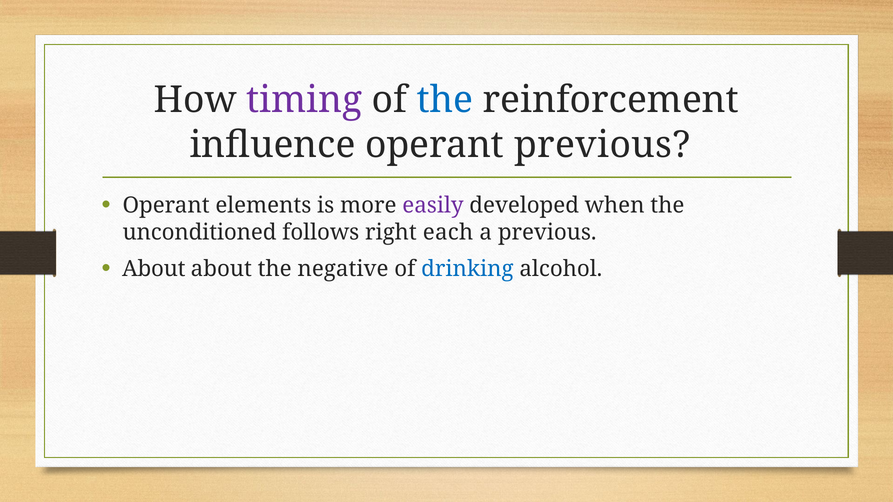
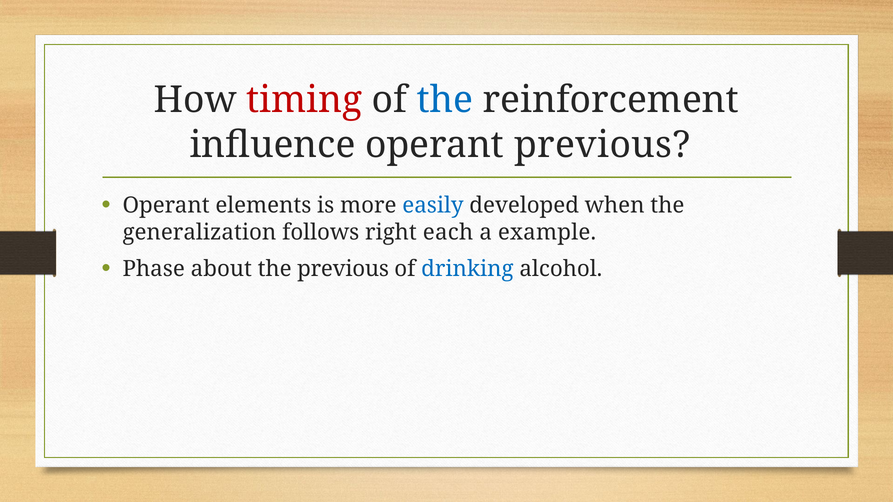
timing colour: purple -> red
easily colour: purple -> blue
unconditioned: unconditioned -> generalization
a previous: previous -> example
About at (154, 269): About -> Phase
the negative: negative -> previous
